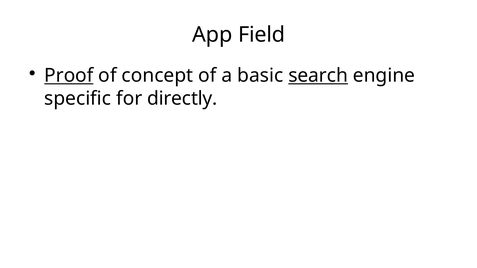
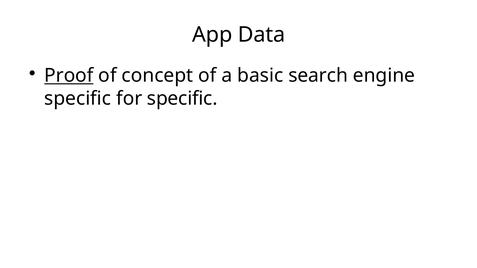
Field: Field -> Data
search underline: present -> none
for directly: directly -> specific
